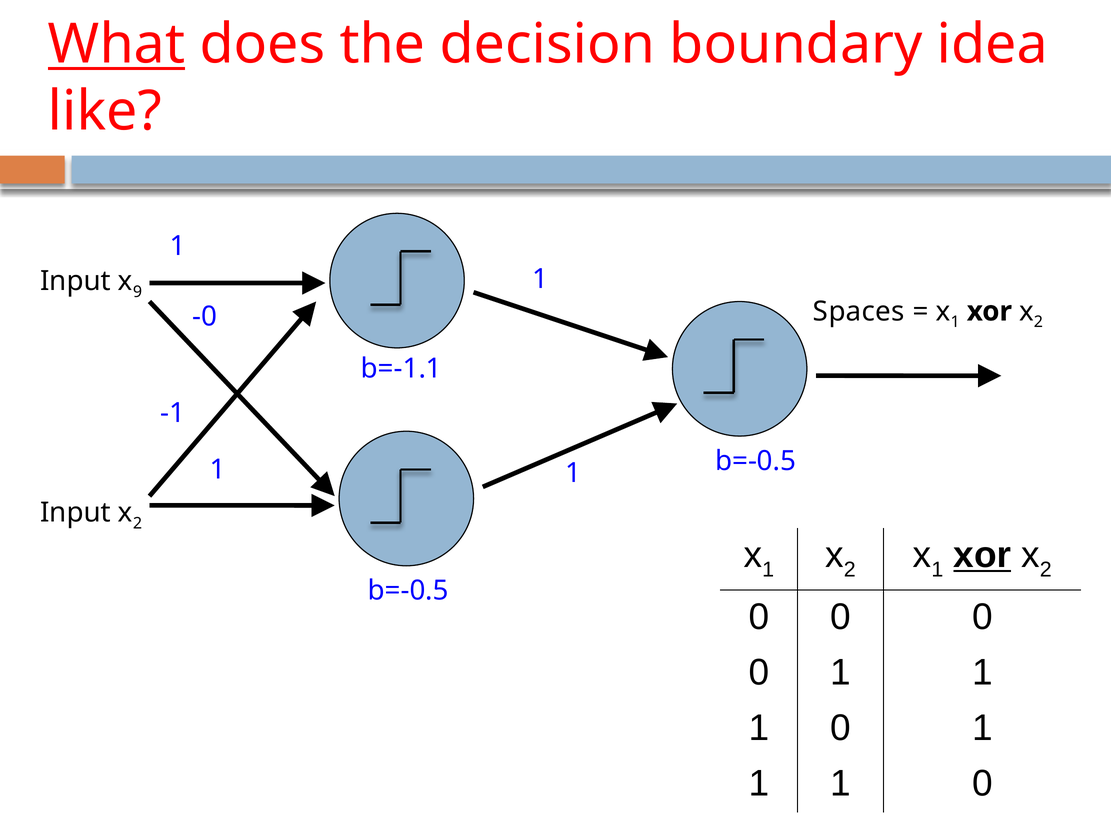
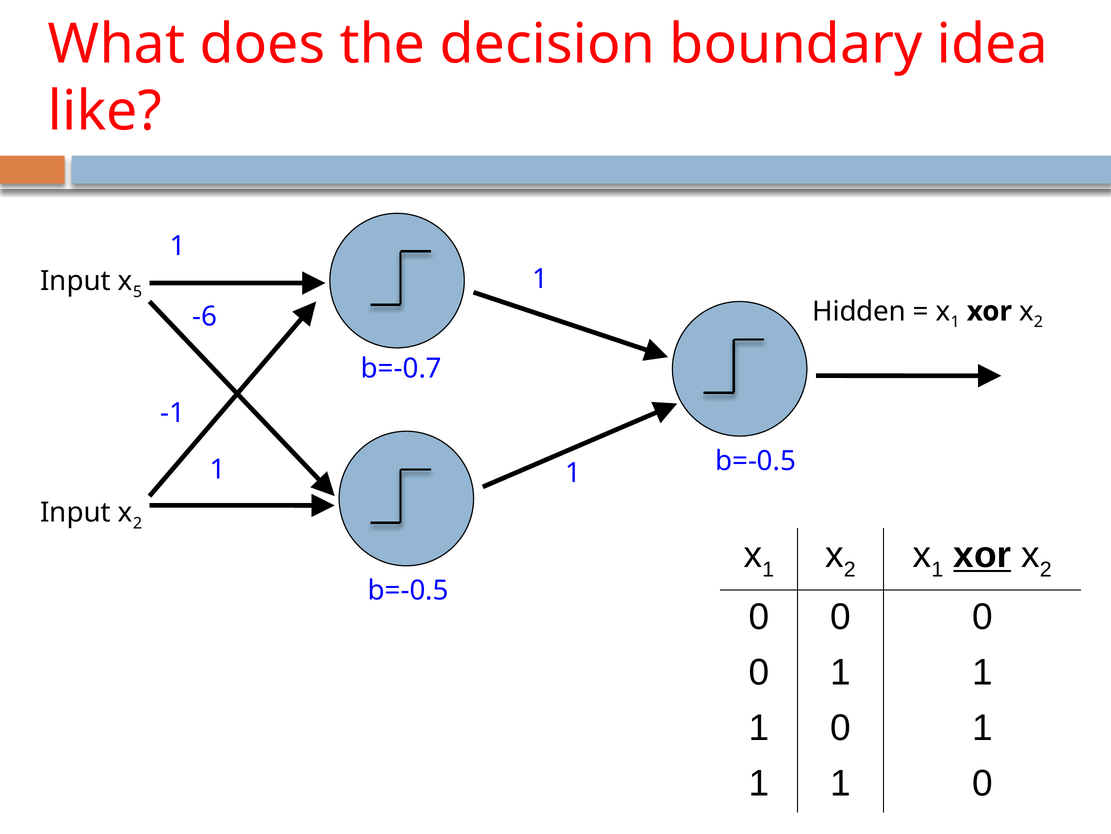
What underline: present -> none
9: 9 -> 5
Spaces: Spaces -> Hidden
-0: -0 -> -6
b=-1.1: b=-1.1 -> b=-0.7
